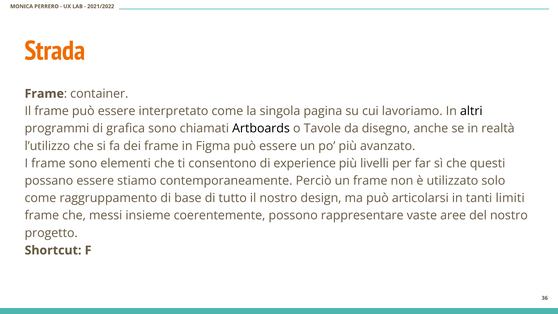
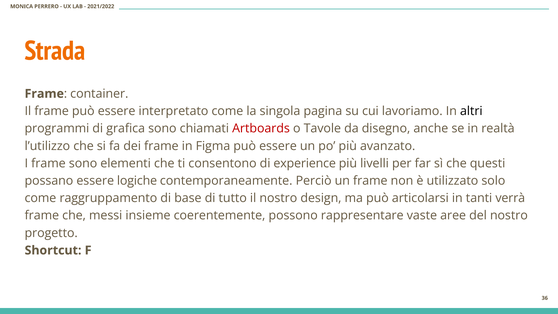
Artboards colour: black -> red
stiamo: stiamo -> logiche
limiti: limiti -> verrà
